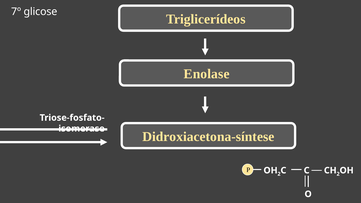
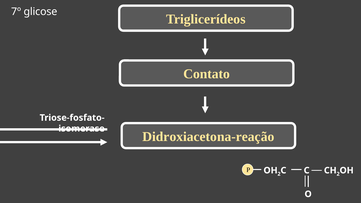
Enolase: Enolase -> Contato
Didroxiacetona-síntese: Didroxiacetona-síntese -> Didroxiacetona-reação
